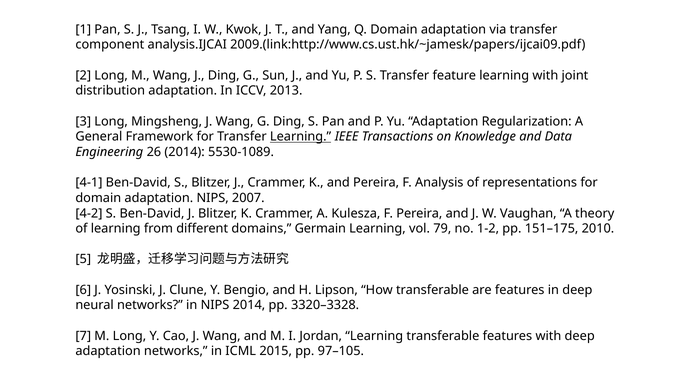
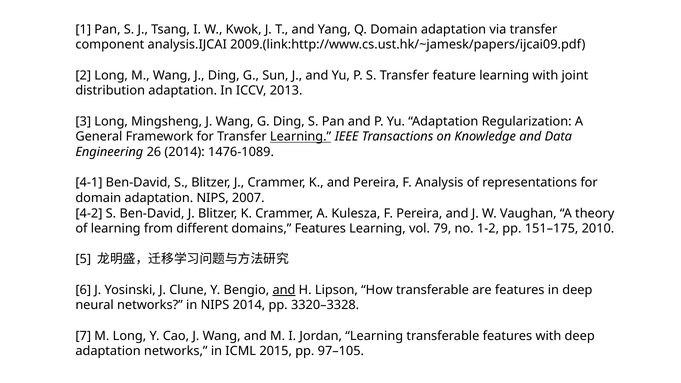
5530-1089: 5530-1089 -> 1476-1089
domains Germain: Germain -> Features
and at (284, 290) underline: none -> present
